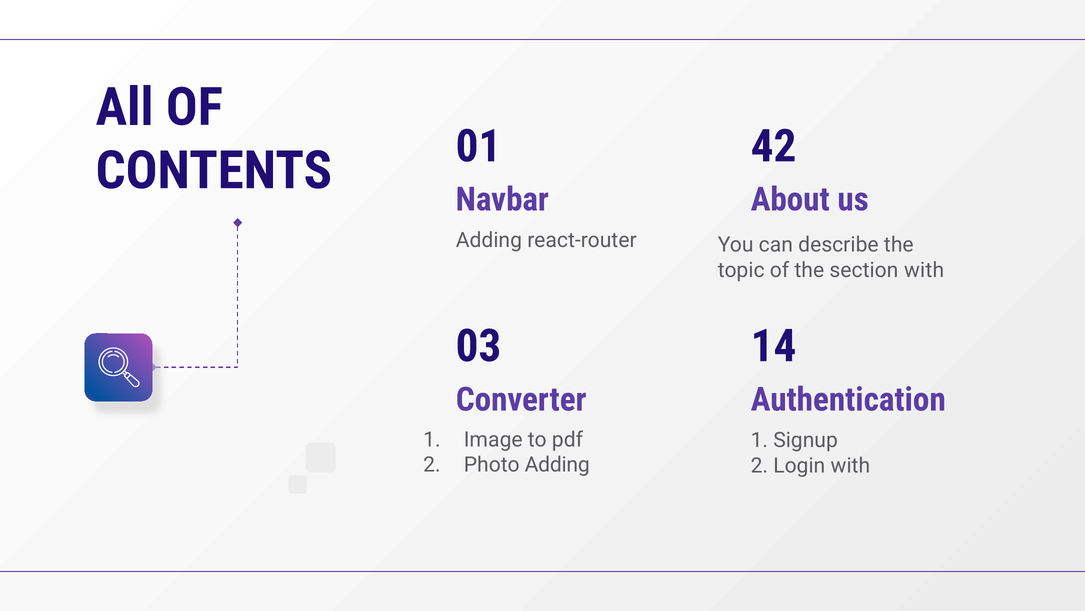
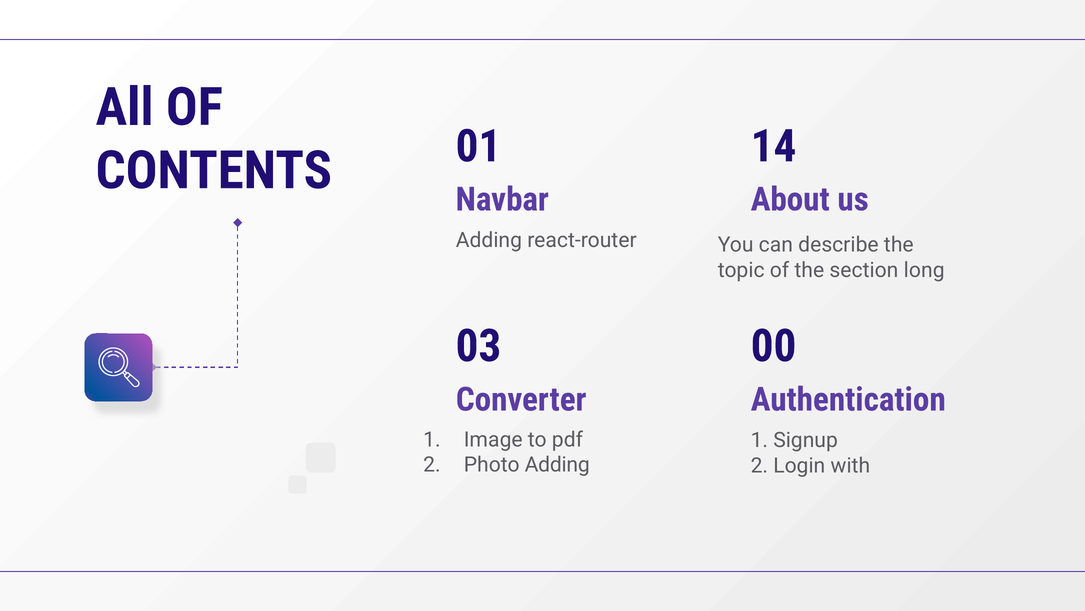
42: 42 -> 14
section with: with -> long
14: 14 -> 00
